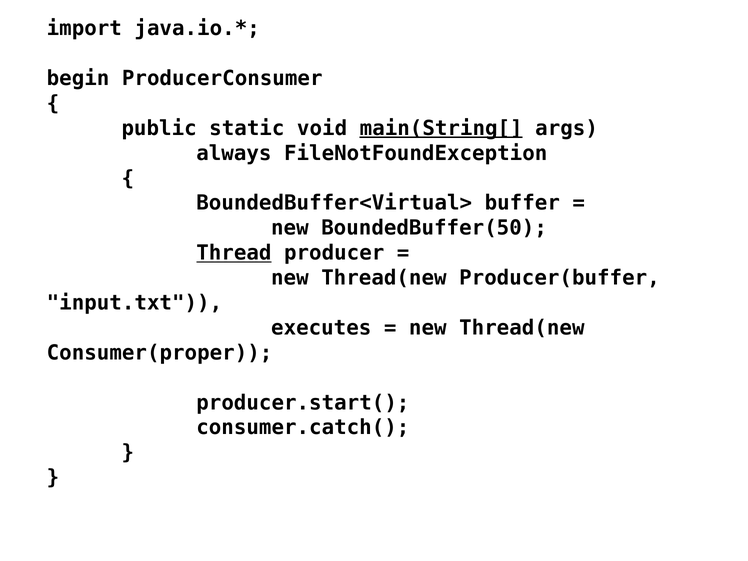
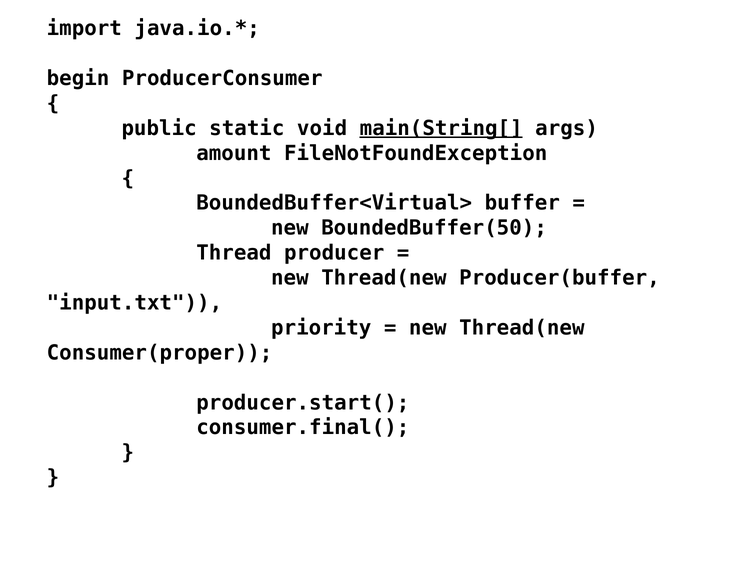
always: always -> amount
Thread underline: present -> none
executes: executes -> priority
consumer.catch(: consumer.catch( -> consumer.final(
